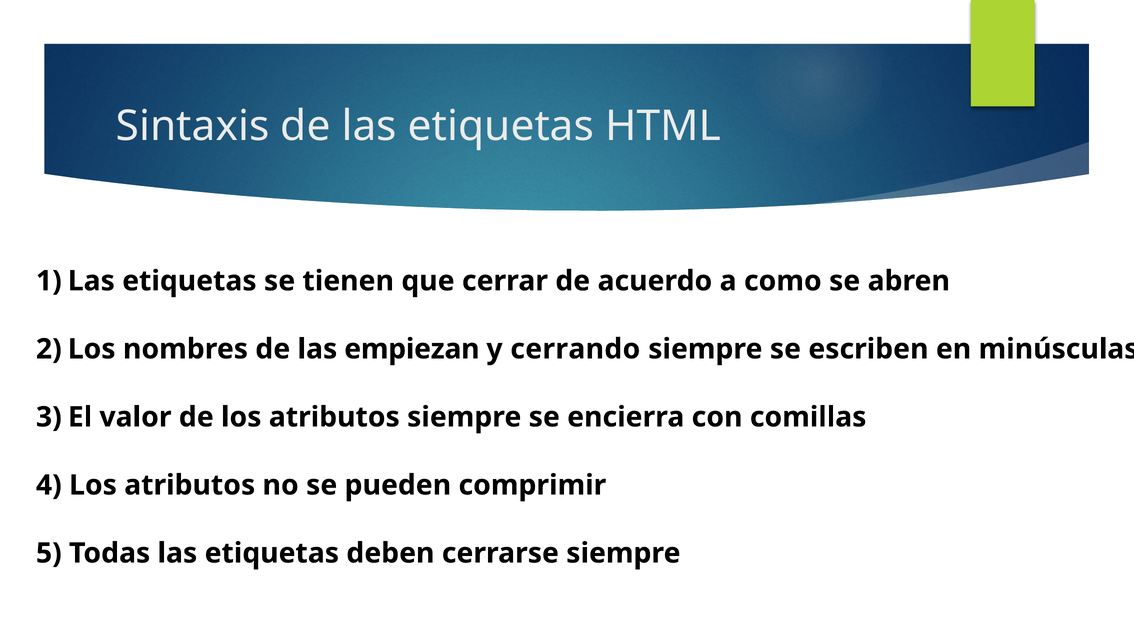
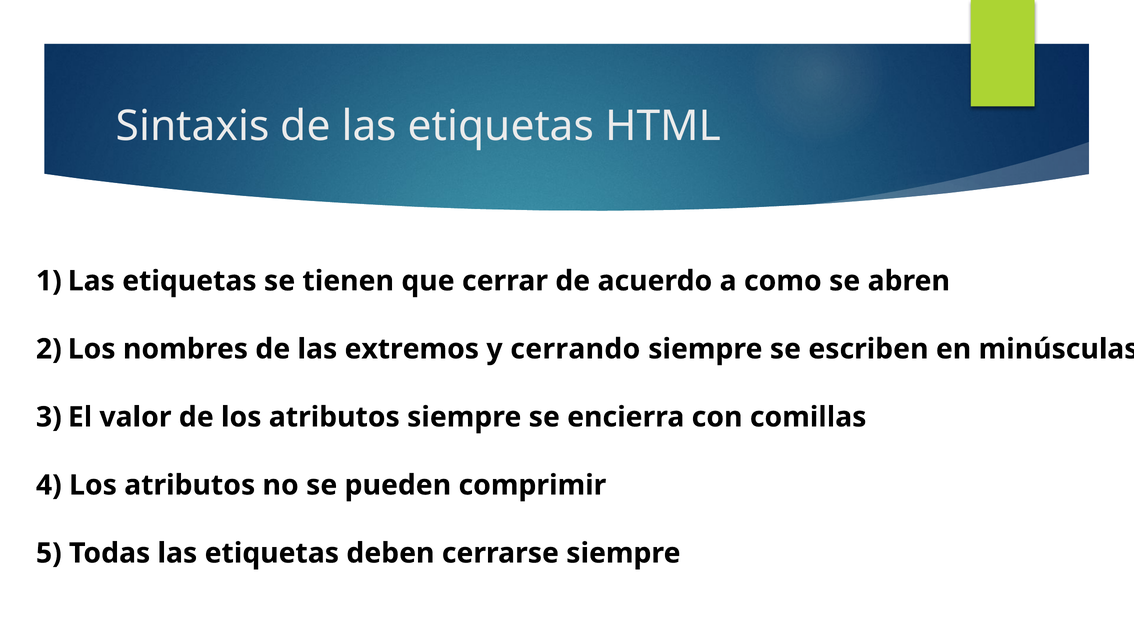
empiezan: empiezan -> extremos
